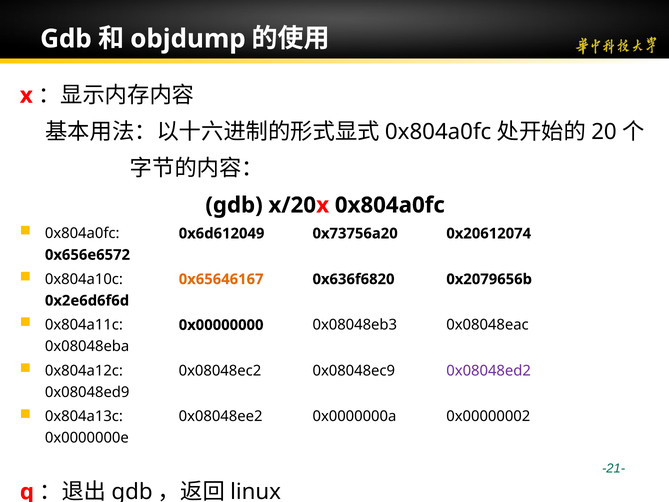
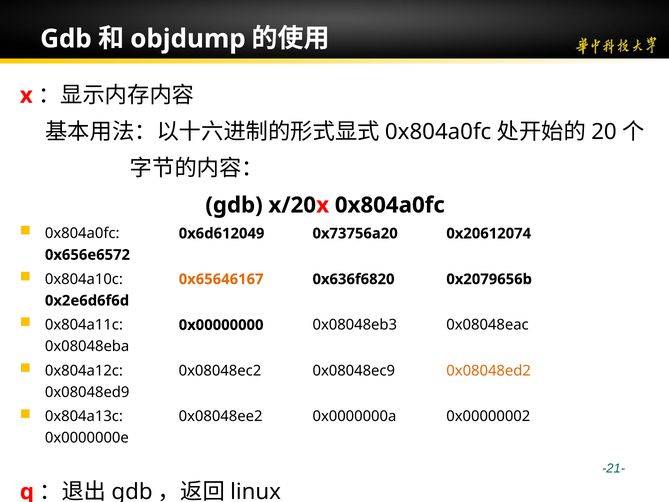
0x08048ed2 colour: purple -> orange
